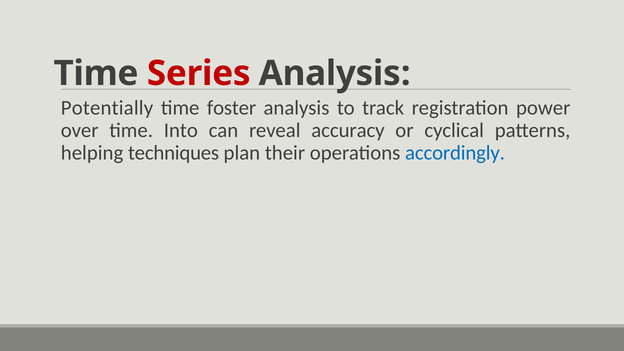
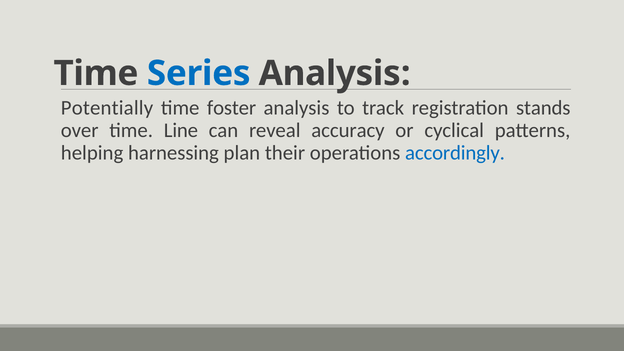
Series colour: red -> blue
power: power -> stands
Into: Into -> Line
techniques: techniques -> harnessing
